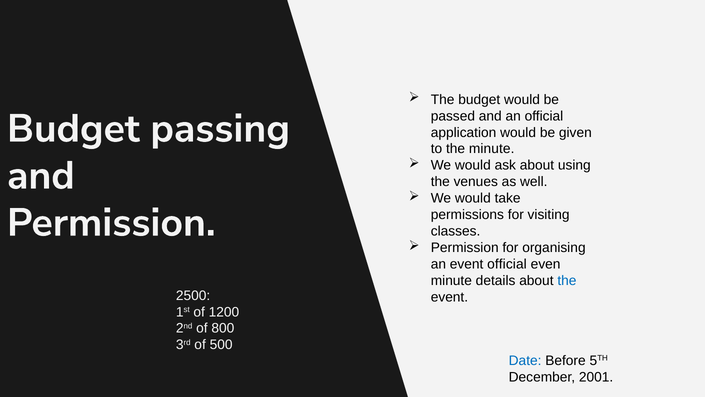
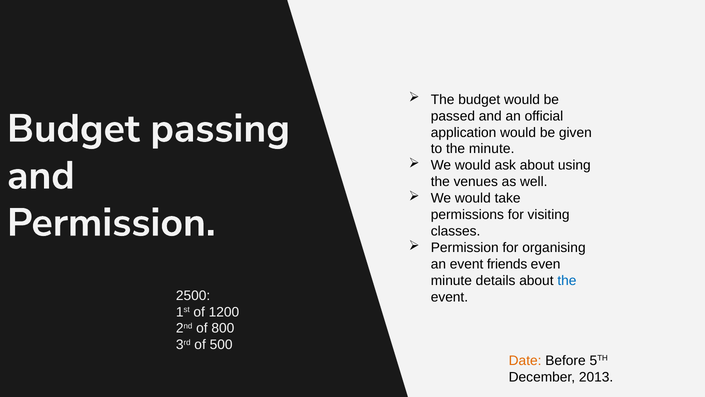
event official: official -> friends
Date colour: blue -> orange
2001: 2001 -> 2013
